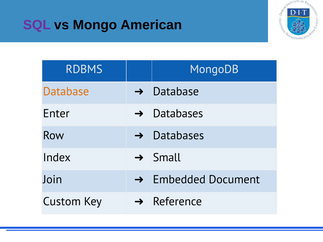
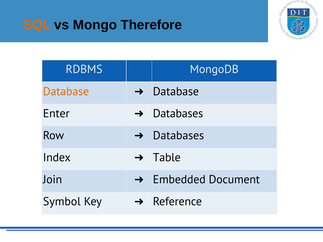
SQL colour: purple -> orange
American: American -> Therefore
Small: Small -> Table
Custom: Custom -> Symbol
